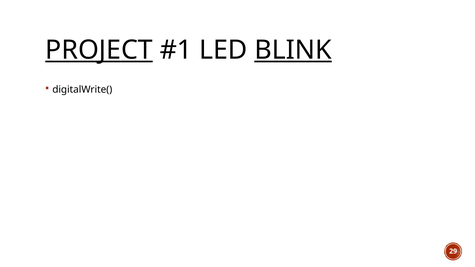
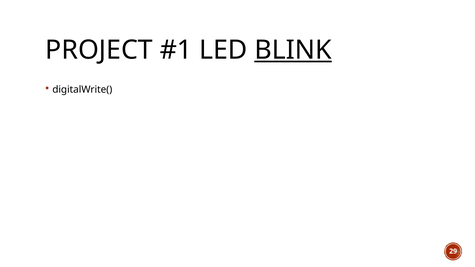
PROJECT underline: present -> none
